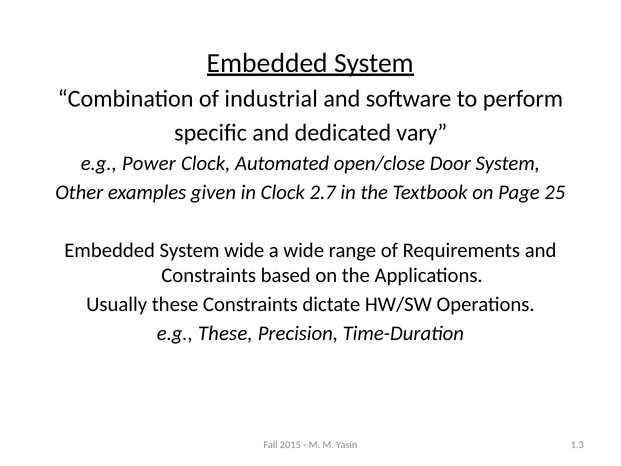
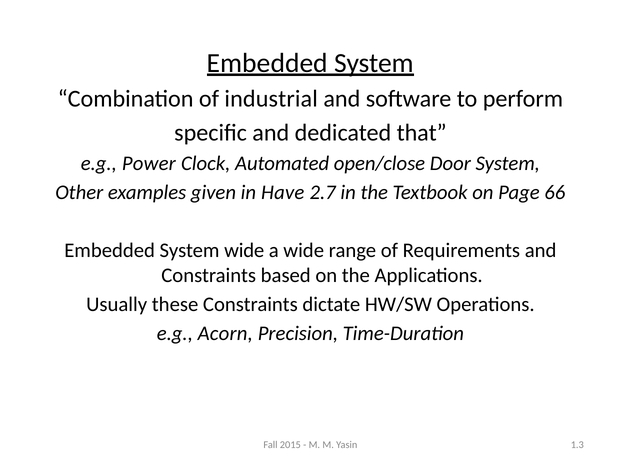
vary: vary -> that
in Clock: Clock -> Have
25: 25 -> 66
e.g These: These -> Acorn
